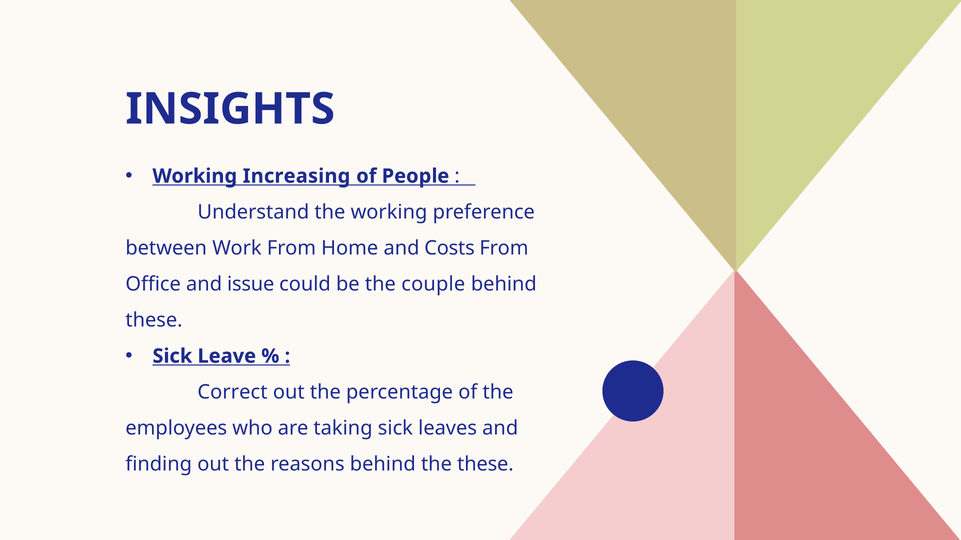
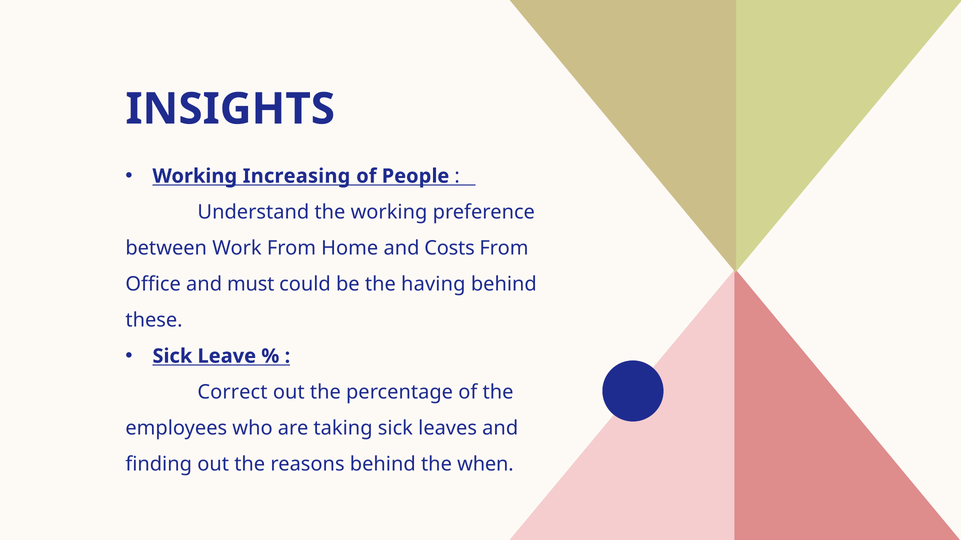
issue: issue -> must
couple: couple -> having
the these: these -> when
